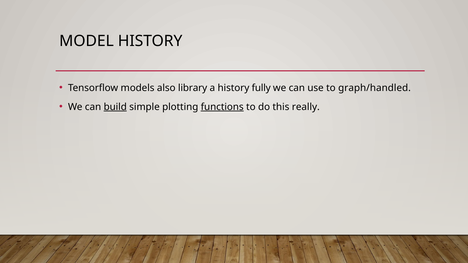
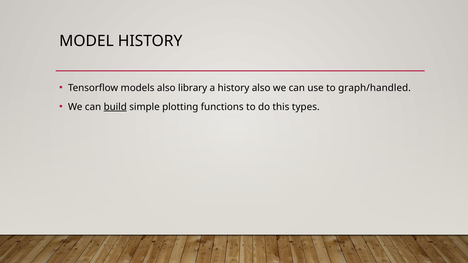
history fully: fully -> also
functions underline: present -> none
really: really -> types
